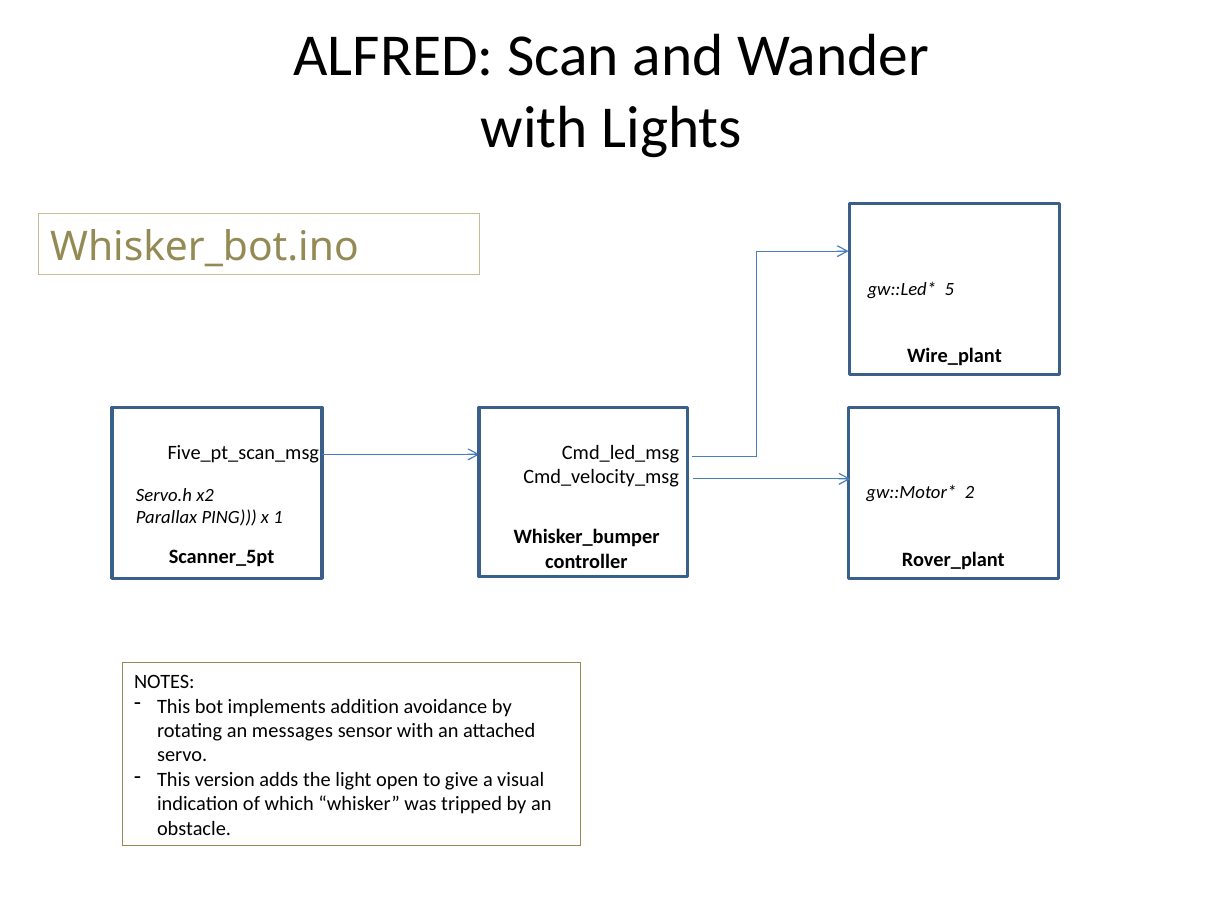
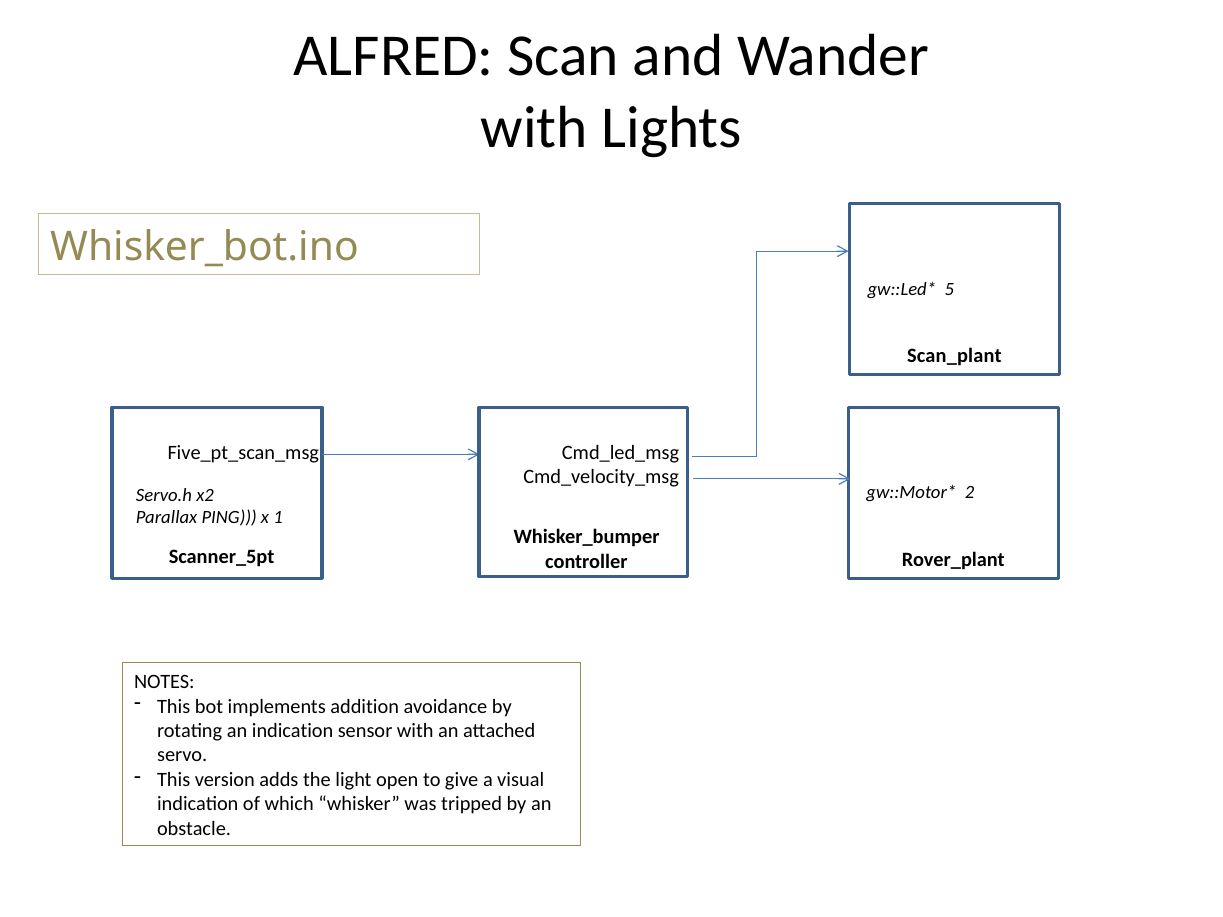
Wire_plant: Wire_plant -> Scan_plant
an messages: messages -> indication
